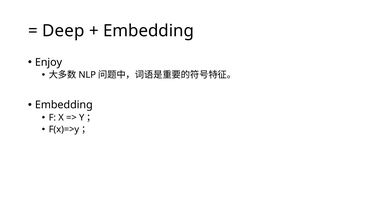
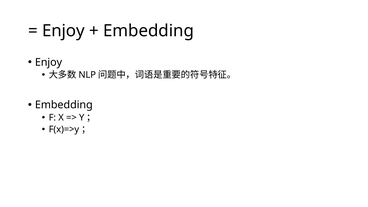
Deep at (63, 31): Deep -> Enjoy
